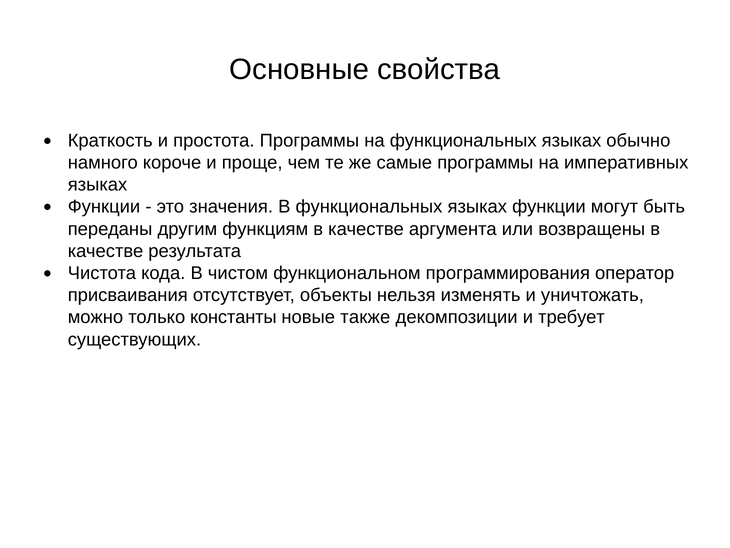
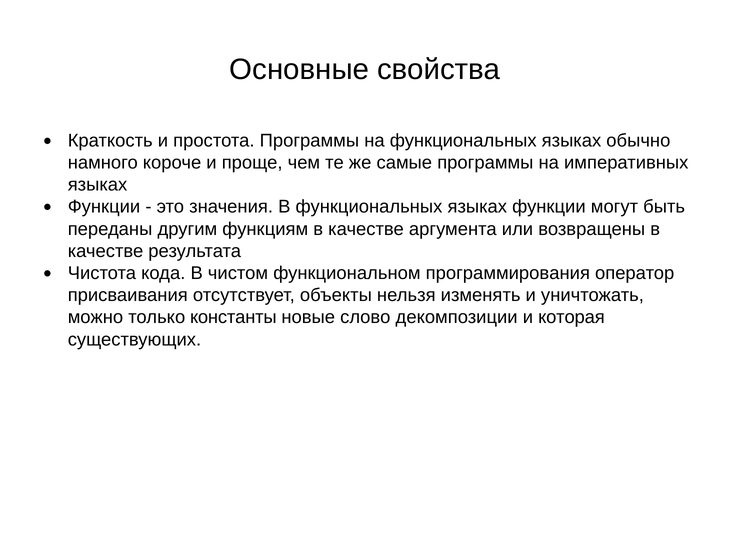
также: также -> слово
требует: требует -> которая
